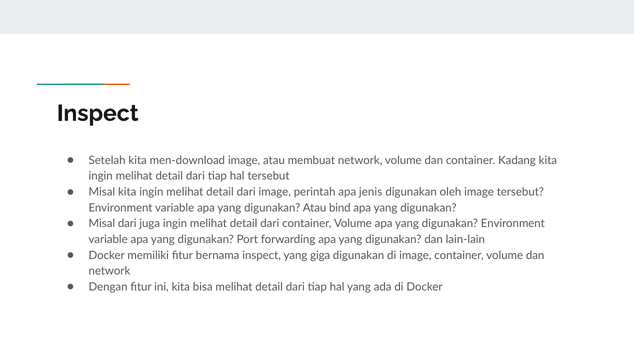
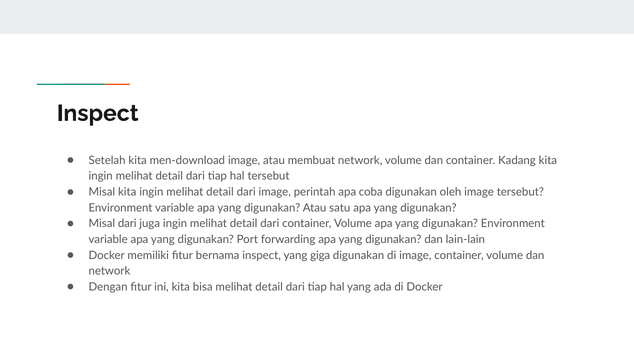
jenis: jenis -> coba
bind: bind -> satu
